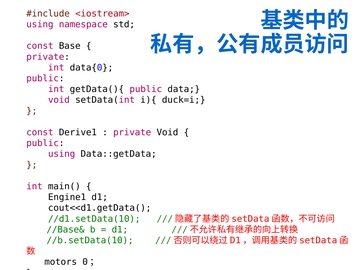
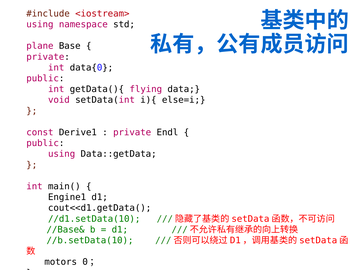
const at (40, 46): const -> plane
getData(){ public: public -> flying
duck=i: duck=i -> else=i
private Void: Void -> Endl
